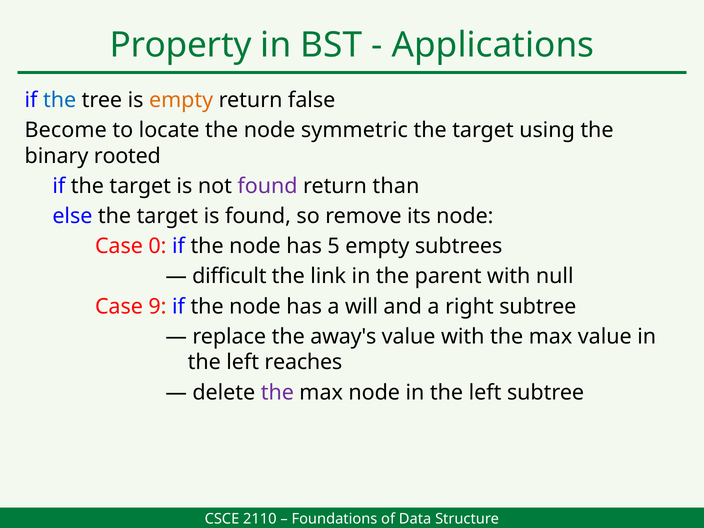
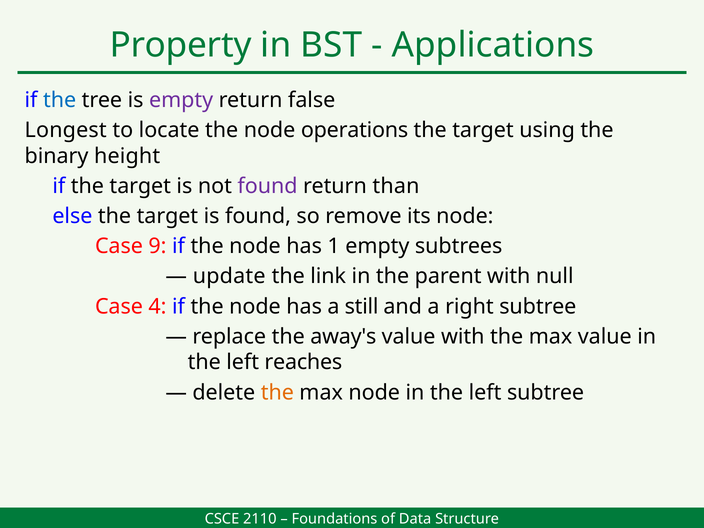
empty at (181, 100) colour: orange -> purple
Become: Become -> Longest
symmetric: symmetric -> operations
rooted: rooted -> height
0: 0 -> 9
5: 5 -> 1
difficult: difficult -> update
9: 9 -> 4
will: will -> still
the at (277, 392) colour: purple -> orange
